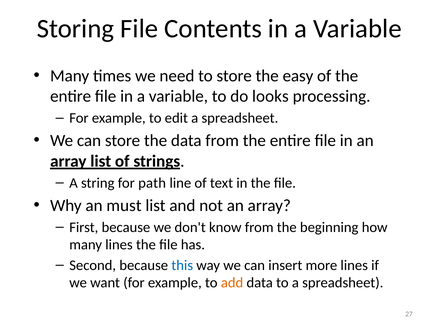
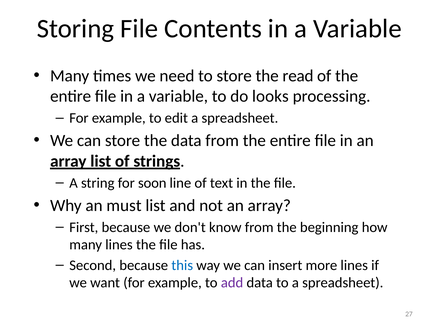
easy: easy -> read
path: path -> soon
add colour: orange -> purple
